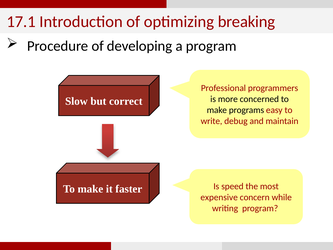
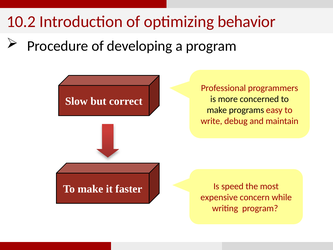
17.1: 17.1 -> 10.2
breaking: breaking -> behavior
